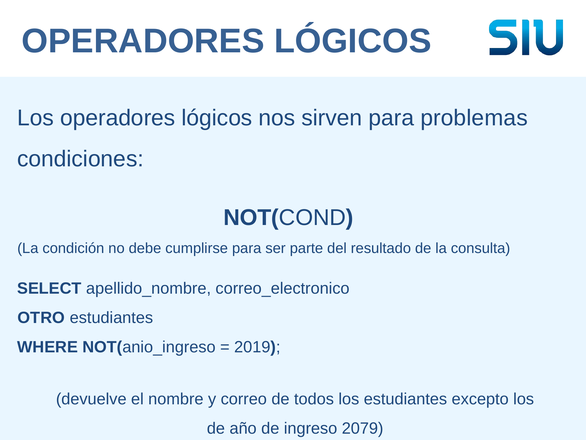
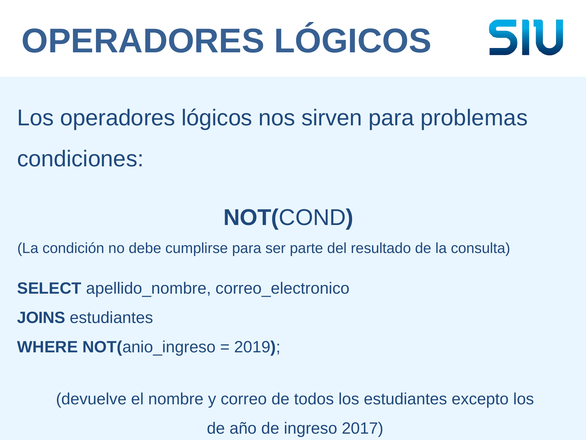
OTRO: OTRO -> JOINS
2079: 2079 -> 2017
